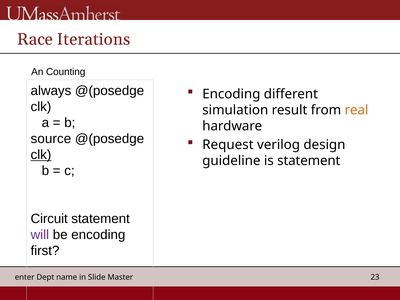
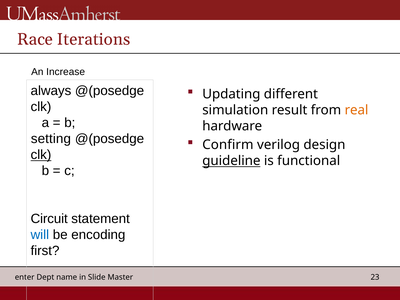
Counting: Counting -> Increase
Encoding at (231, 94): Encoding -> Updating
source: source -> setting
Request: Request -> Confirm
guideline underline: none -> present
is statement: statement -> functional
will colour: purple -> blue
